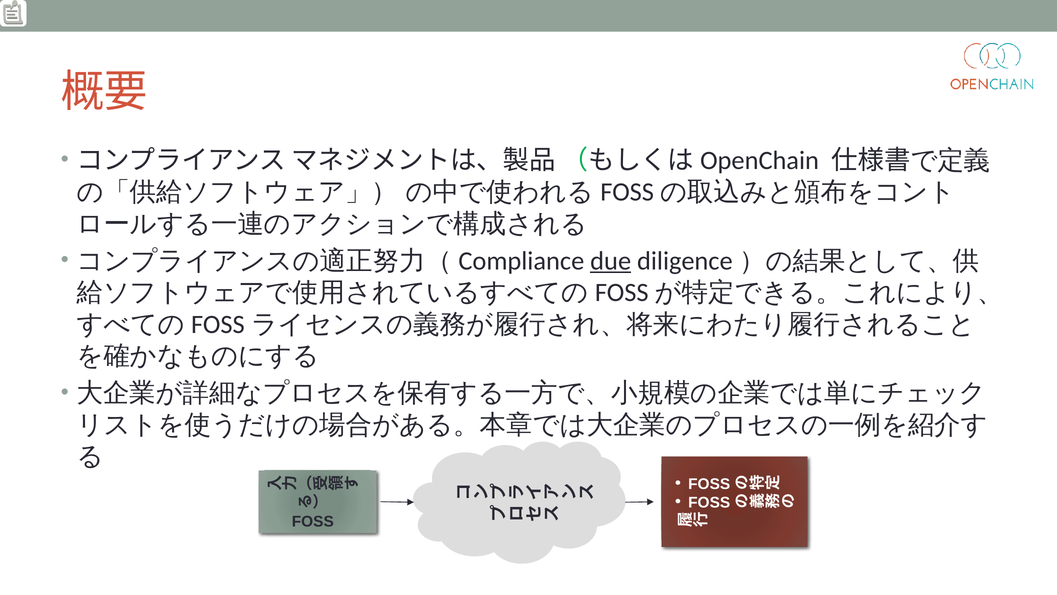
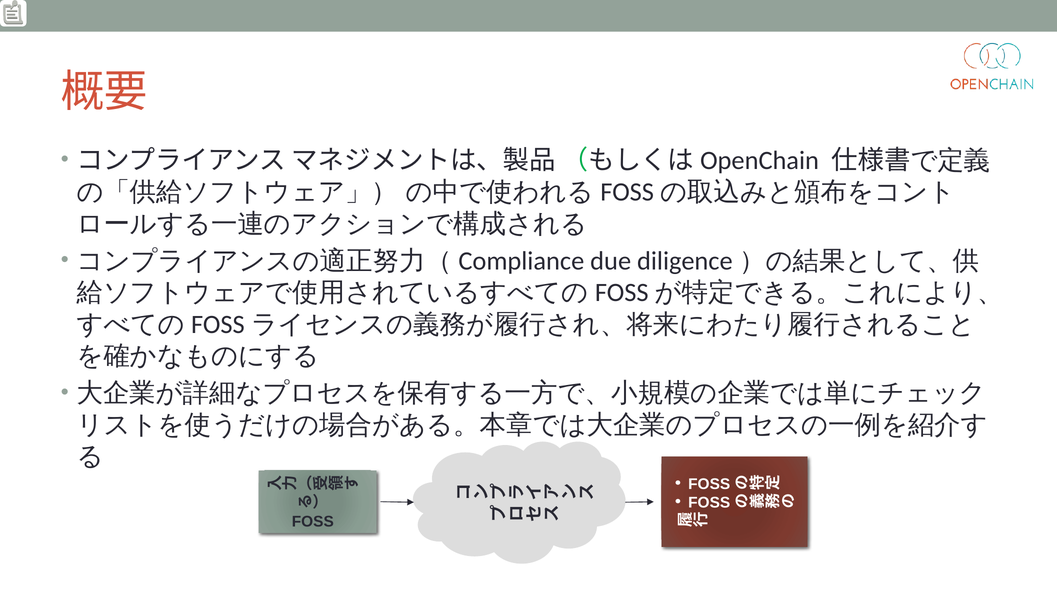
due underline: present -> none
